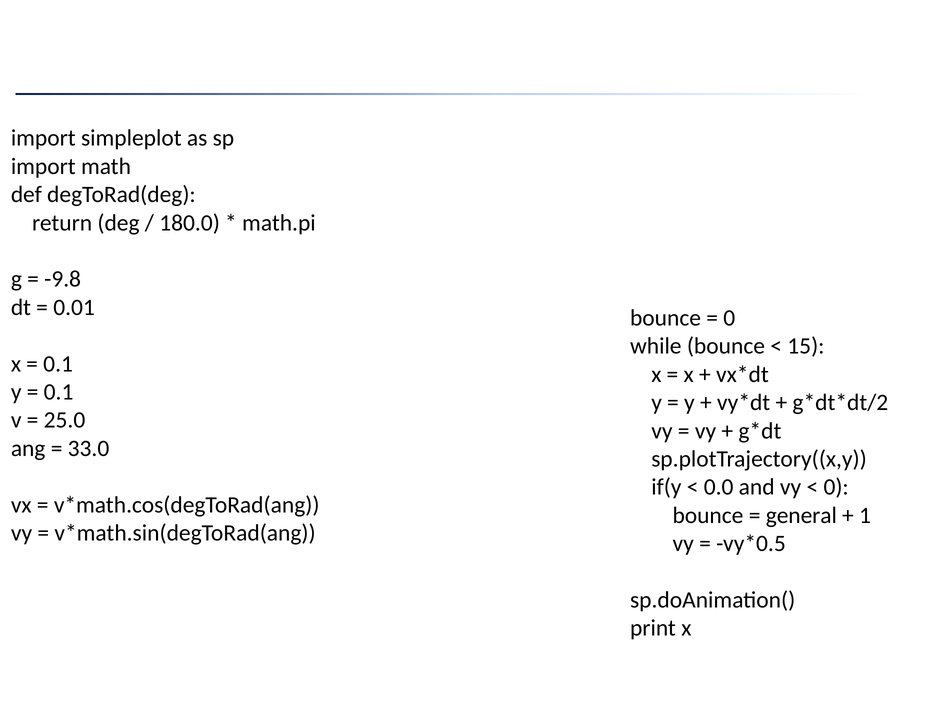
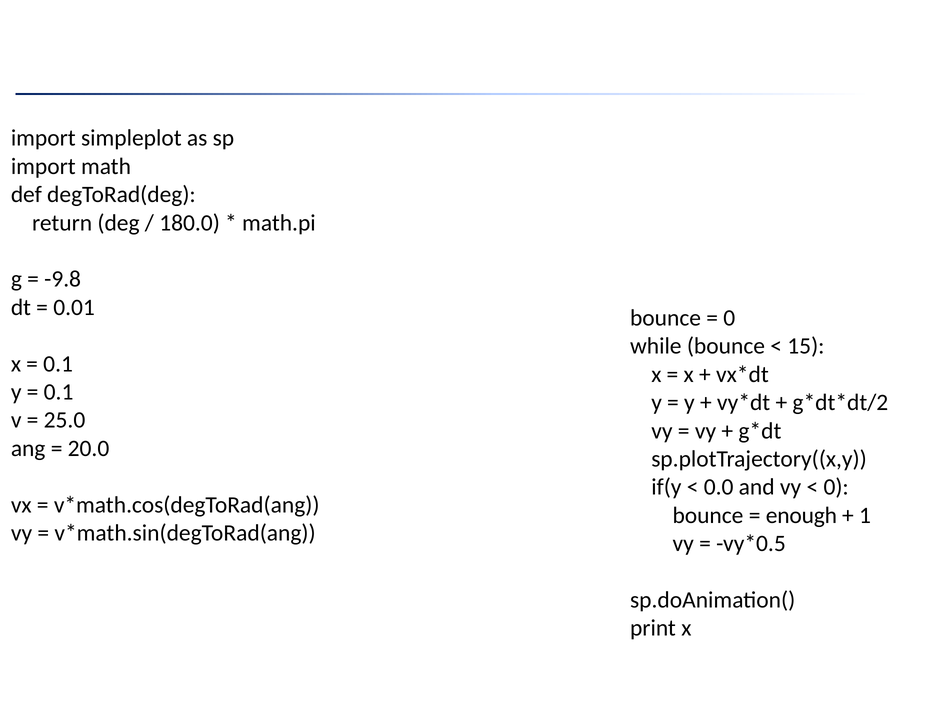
33.0: 33.0 -> 20.0
general: general -> enough
